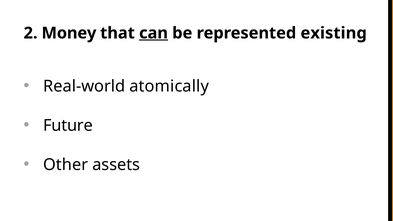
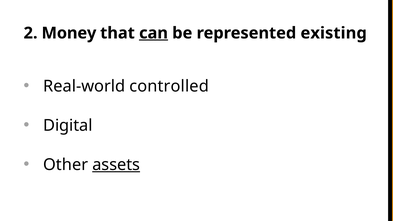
atomically: atomically -> controlled
Future: Future -> Digital
assets underline: none -> present
